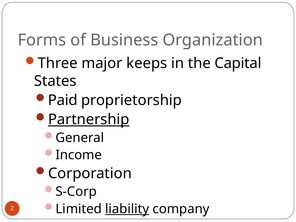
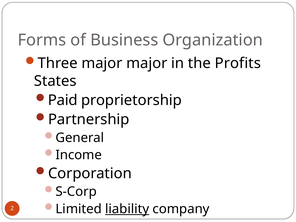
major keeps: keeps -> major
Capital: Capital -> Profits
Partnership underline: present -> none
